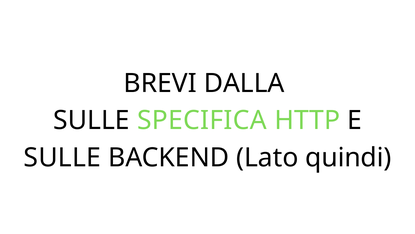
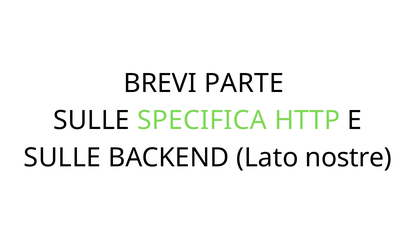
DALLA: DALLA -> PARTE
quindi: quindi -> nostre
